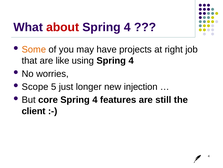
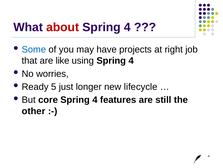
Some colour: orange -> blue
Scope: Scope -> Ready
injection: injection -> lifecycle
client: client -> other
